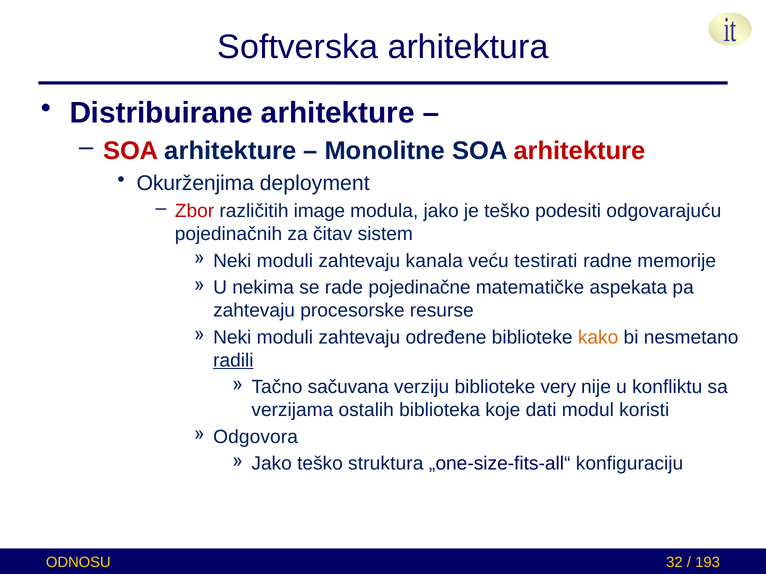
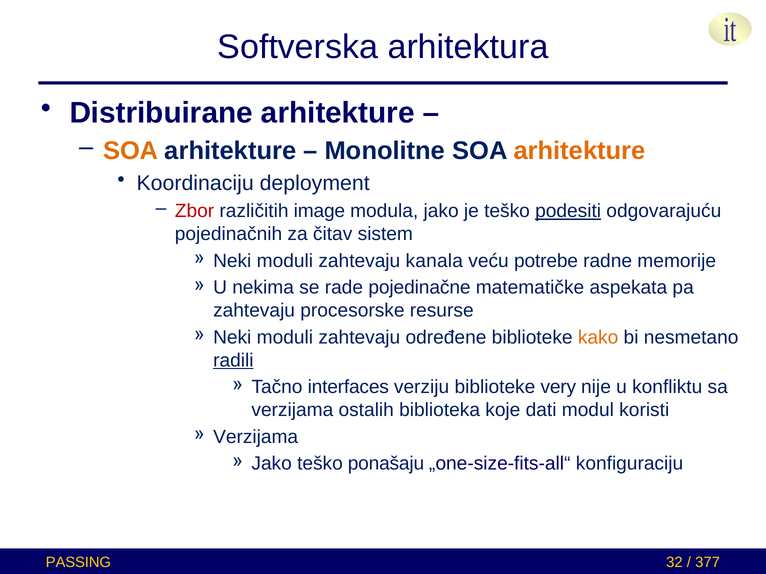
SOA at (131, 151) colour: red -> orange
arhitekture at (580, 151) colour: red -> orange
Okurženjima: Okurženjima -> Koordinaciju
podesiti underline: none -> present
testirati: testirati -> potrebe
sačuvana: sačuvana -> interfaces
Odgovora at (256, 437): Odgovora -> Verzijama
struktura: struktura -> ponašaju
ODNOSU: ODNOSU -> PASSING
193: 193 -> 377
